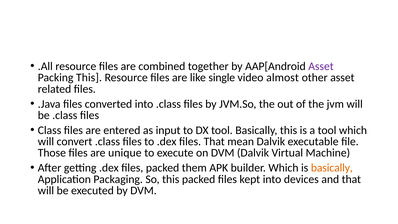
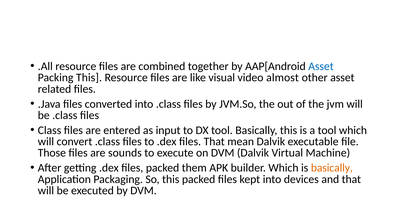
Asset at (321, 66) colour: purple -> blue
single: single -> visual
unique: unique -> sounds
